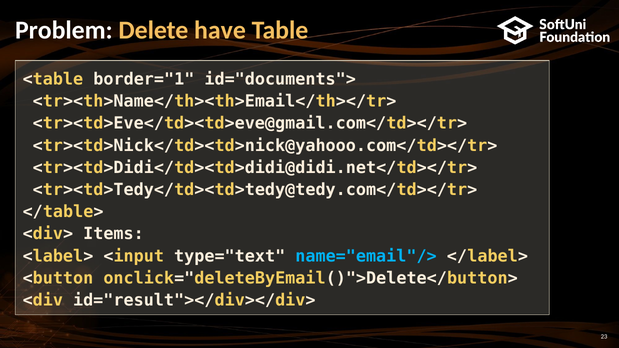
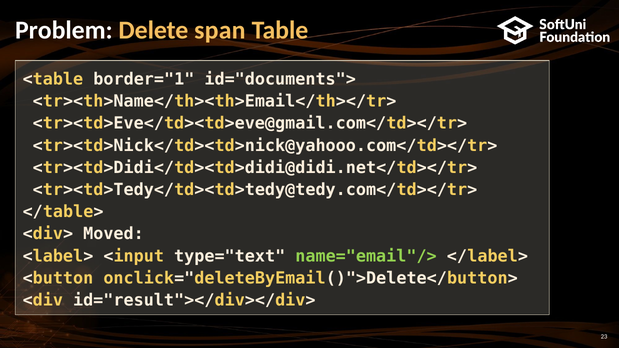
have: have -> span
Items: Items -> Moved
name="email"/> colour: light blue -> light green
